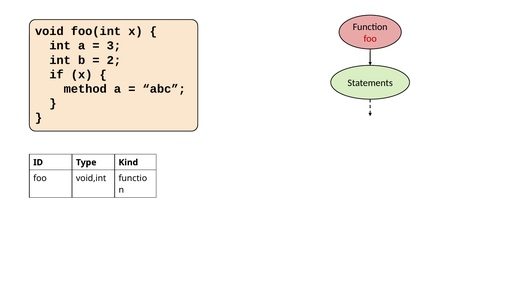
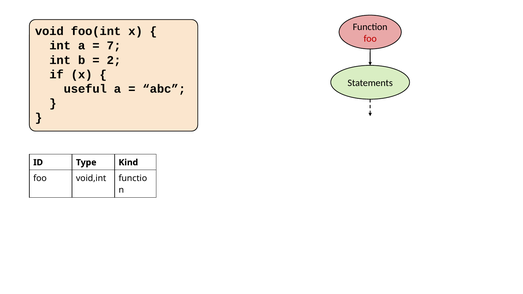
3: 3 -> 7
method: method -> useful
